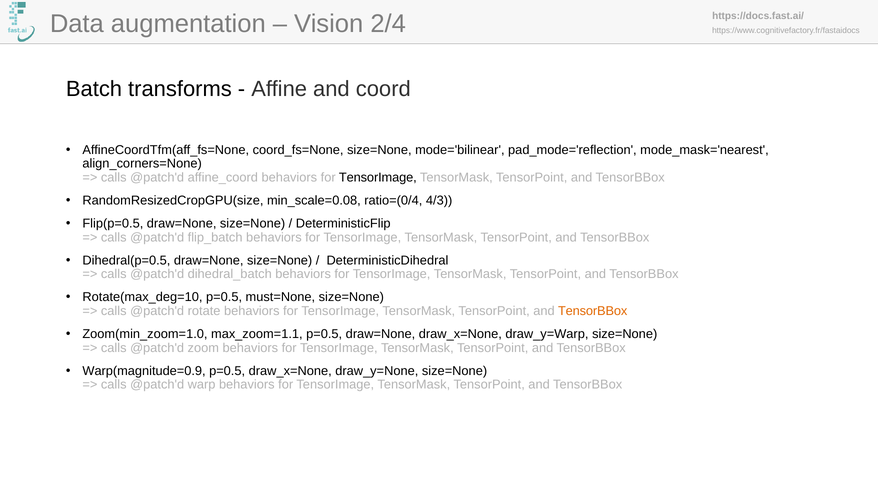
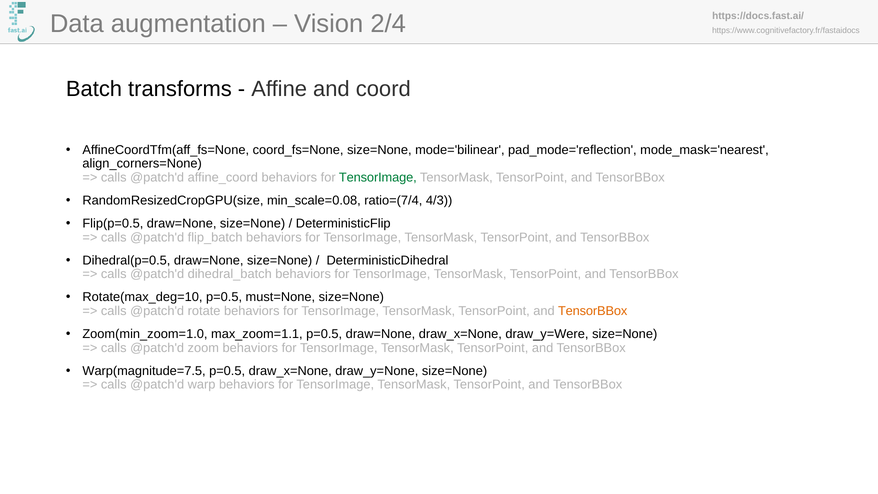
TensorImage at (378, 177) colour: black -> green
ratio=(0/4: ratio=(0/4 -> ratio=(7/4
draw_y=Warp: draw_y=Warp -> draw_y=Were
Warp(magnitude=0.9: Warp(magnitude=0.9 -> Warp(magnitude=7.5
